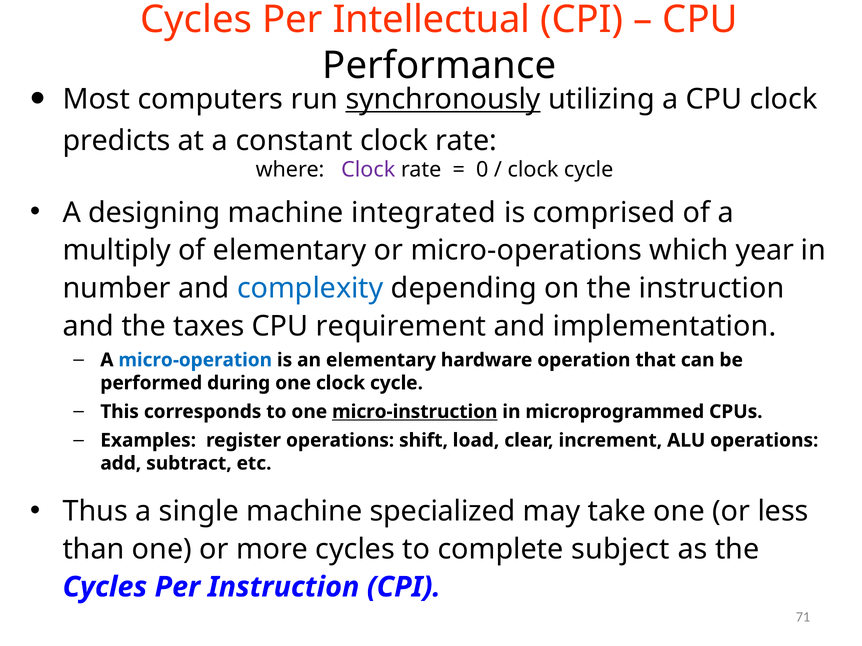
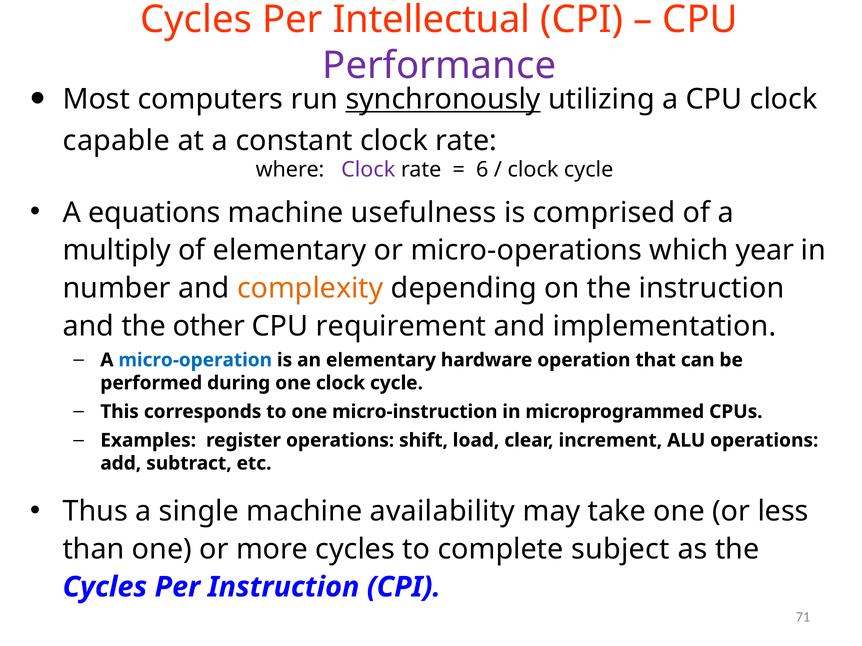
Performance colour: black -> purple
predicts: predicts -> capable
0: 0 -> 6
designing: designing -> equations
integrated: integrated -> usefulness
complexity colour: blue -> orange
taxes: taxes -> other
micro-instruction underline: present -> none
specialized: specialized -> availability
